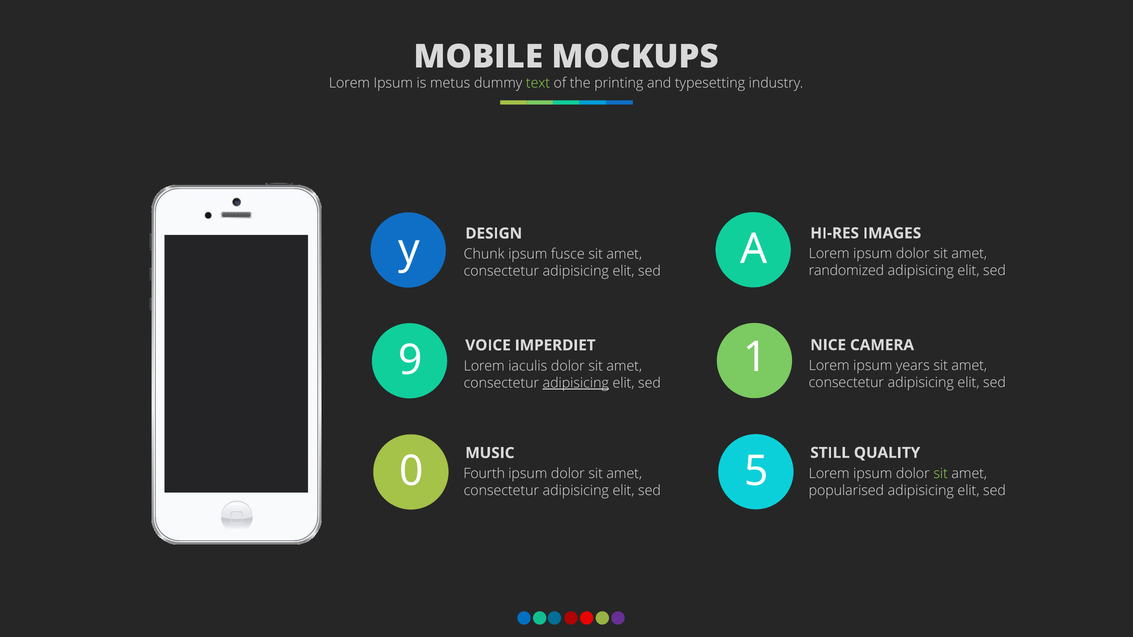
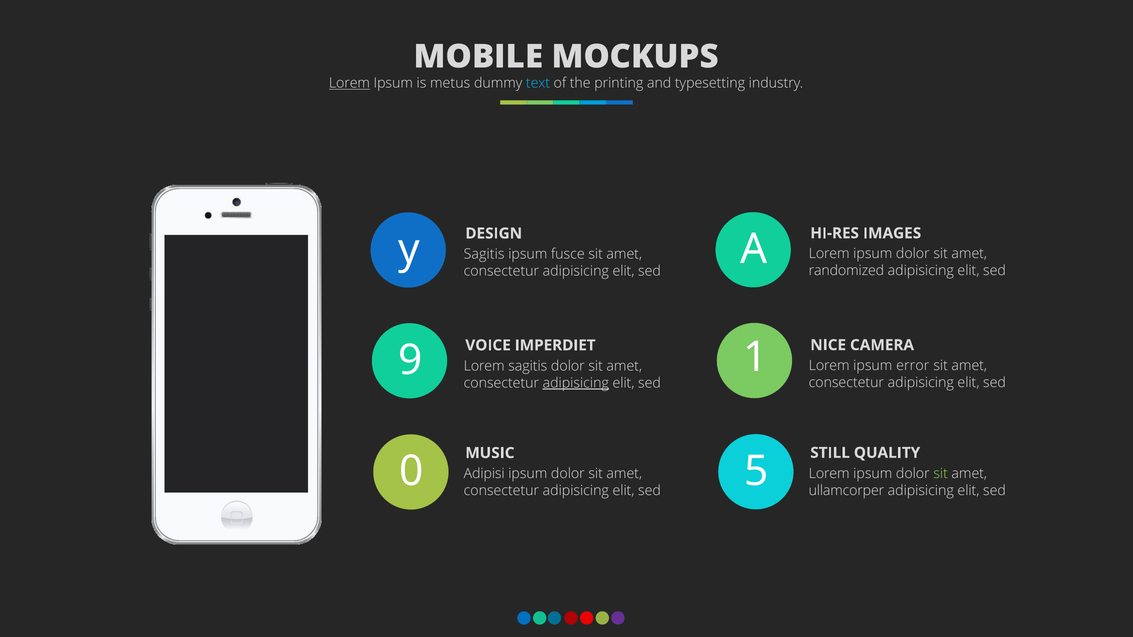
Lorem at (349, 83) underline: none -> present
text colour: light green -> light blue
Chunk at (484, 254): Chunk -> Sagitis
years: years -> error
Lorem iaculis: iaculis -> sagitis
Fourth: Fourth -> Adipisi
popularised: popularised -> ullamcorper
